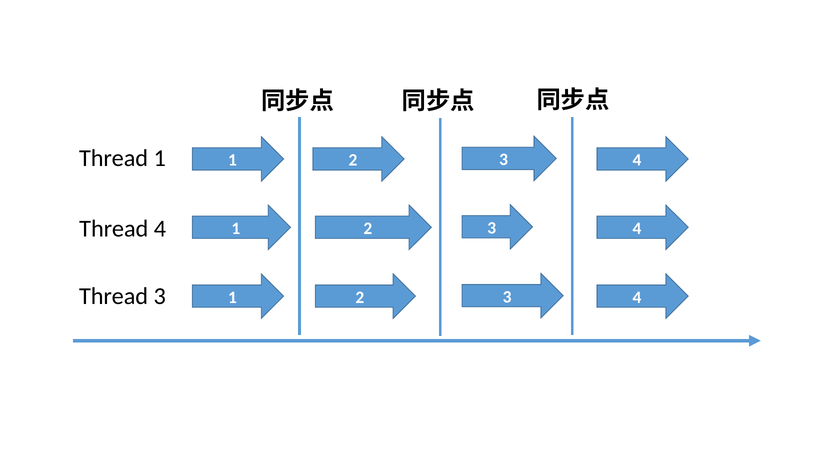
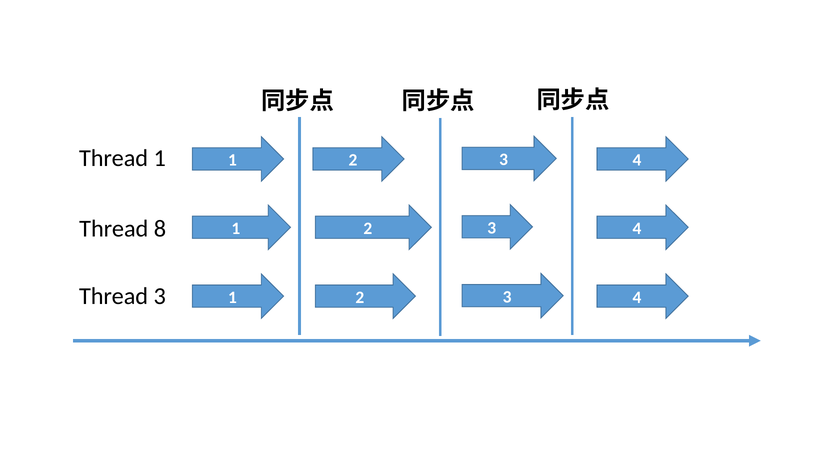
Thread 4: 4 -> 8
